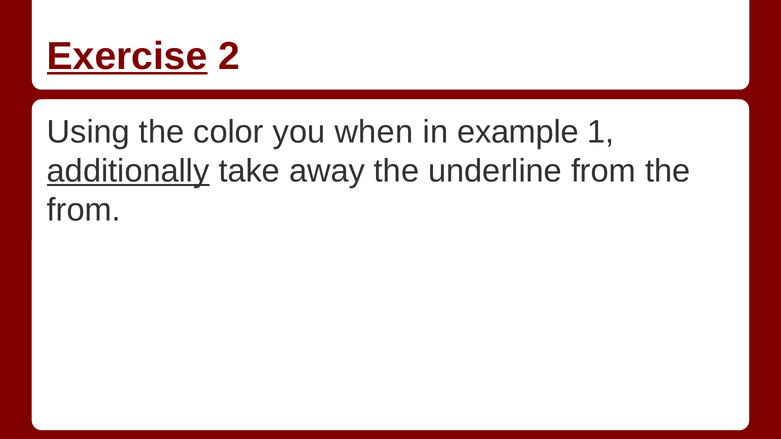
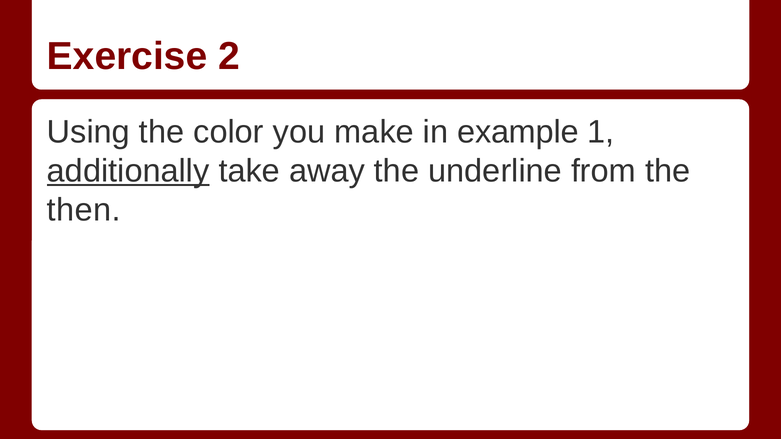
Exercise underline: present -> none
when: when -> make
from at (84, 210): from -> then
